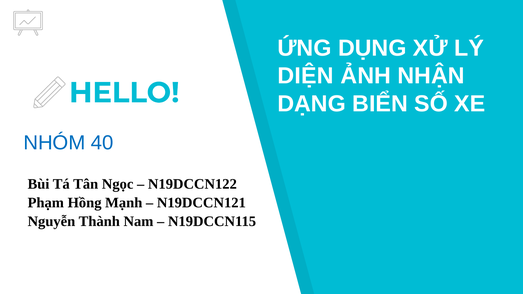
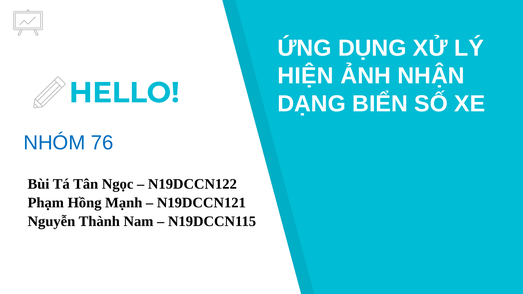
DIỆN: DIỆN -> HIỆN
40: 40 -> 76
